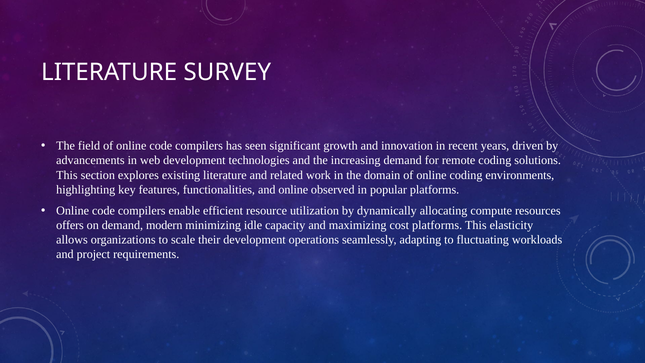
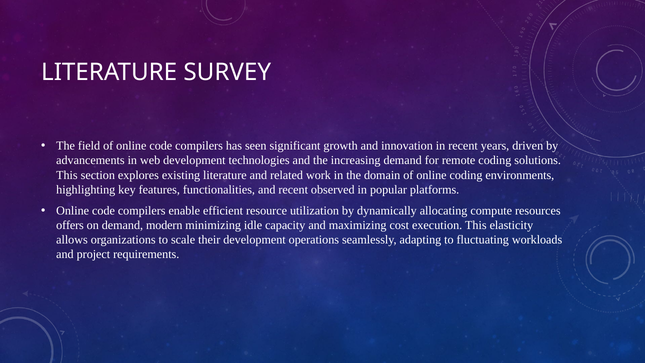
and online: online -> recent
cost platforms: platforms -> execution
